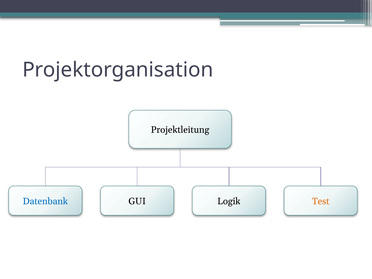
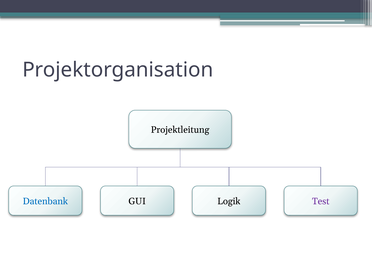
Test colour: orange -> purple
